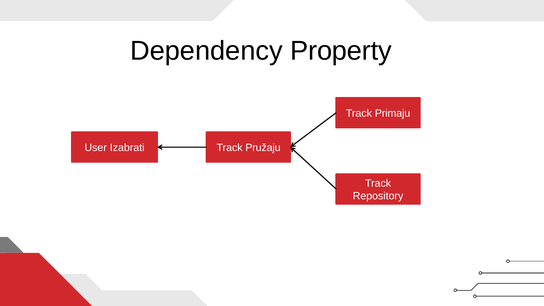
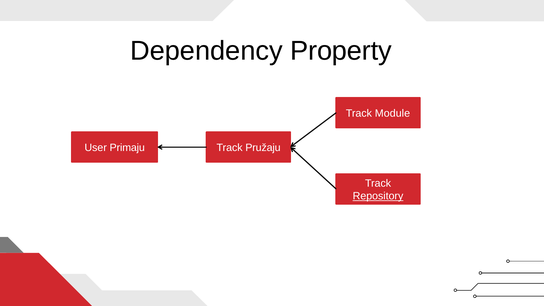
Primaju: Primaju -> Module
Izabrati: Izabrati -> Primaju
Repository underline: none -> present
